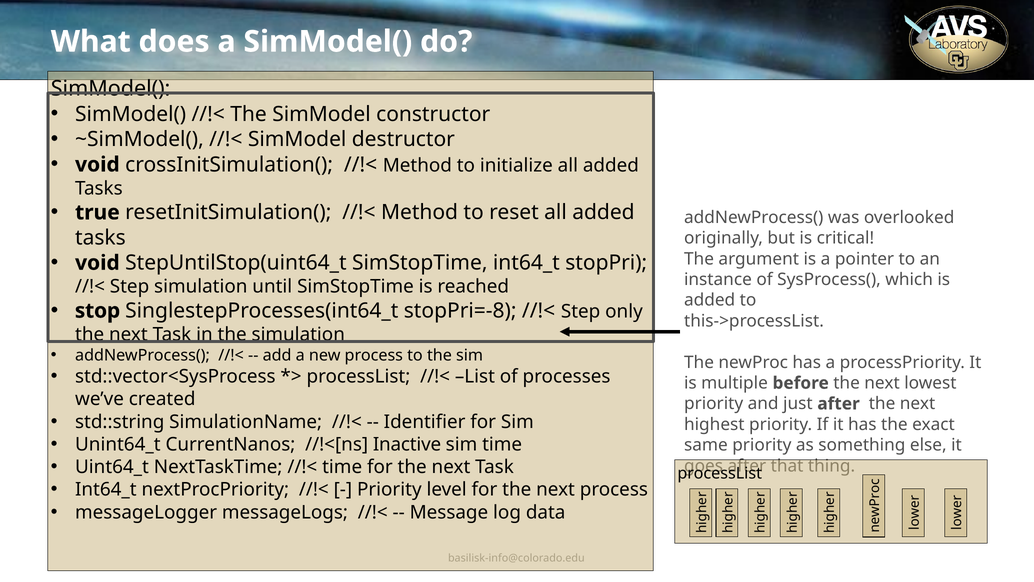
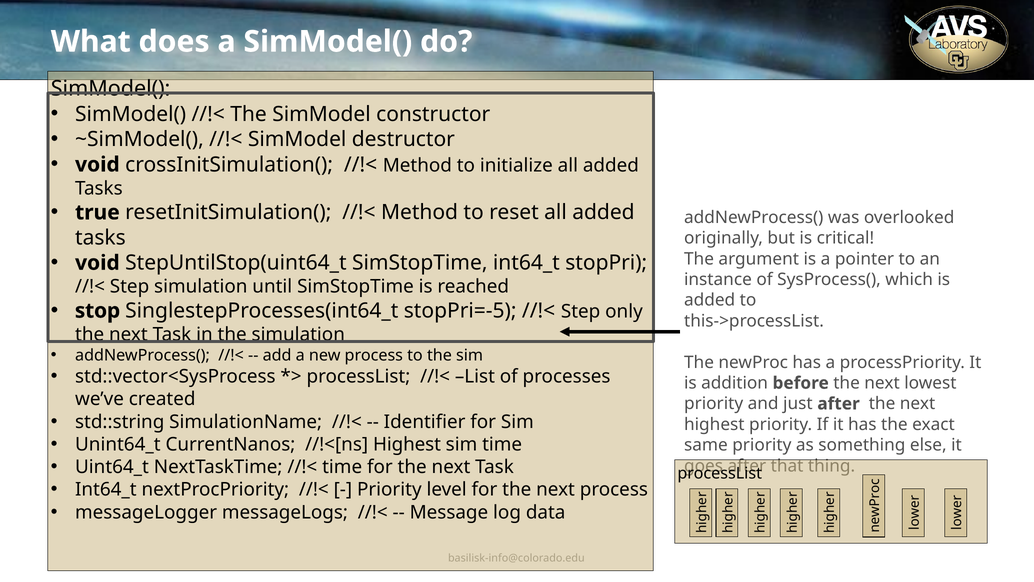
stopPri=-8: stopPri=-8 -> stopPri=-5
multiple: multiple -> addition
//!<[ns Inactive: Inactive -> Highest
